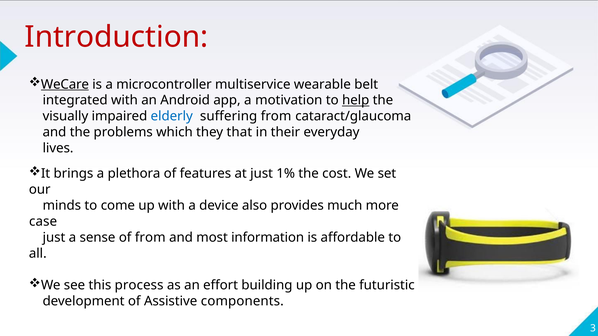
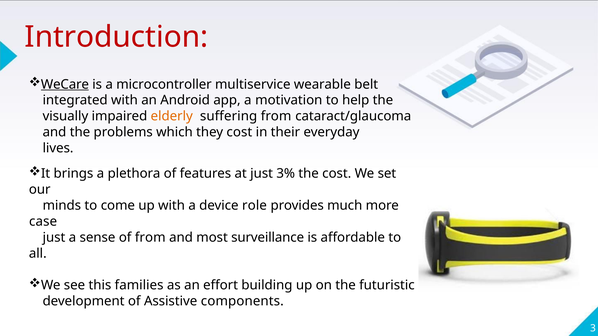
help underline: present -> none
elderly colour: blue -> orange
they that: that -> cost
1%: 1% -> 3%
also: also -> role
information: information -> surveillance
process: process -> families
